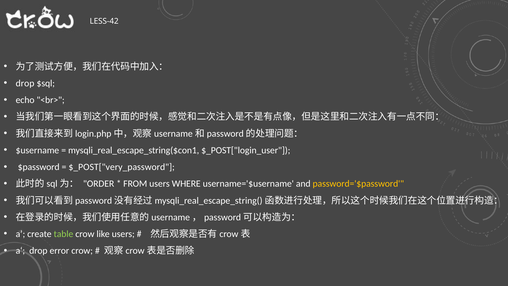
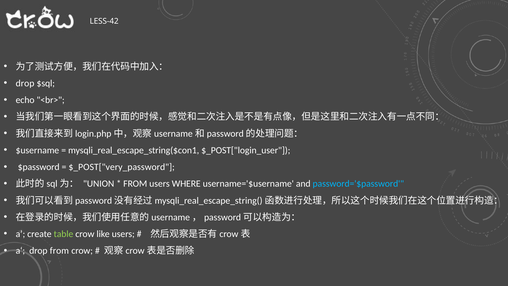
ORDER: ORDER -> UNION
password='$password colour: yellow -> light blue
drop error: error -> from
